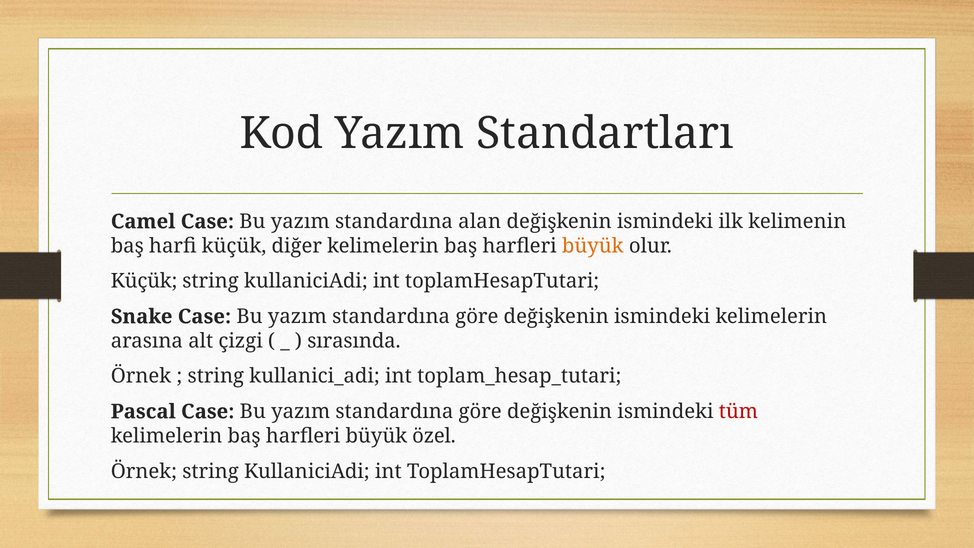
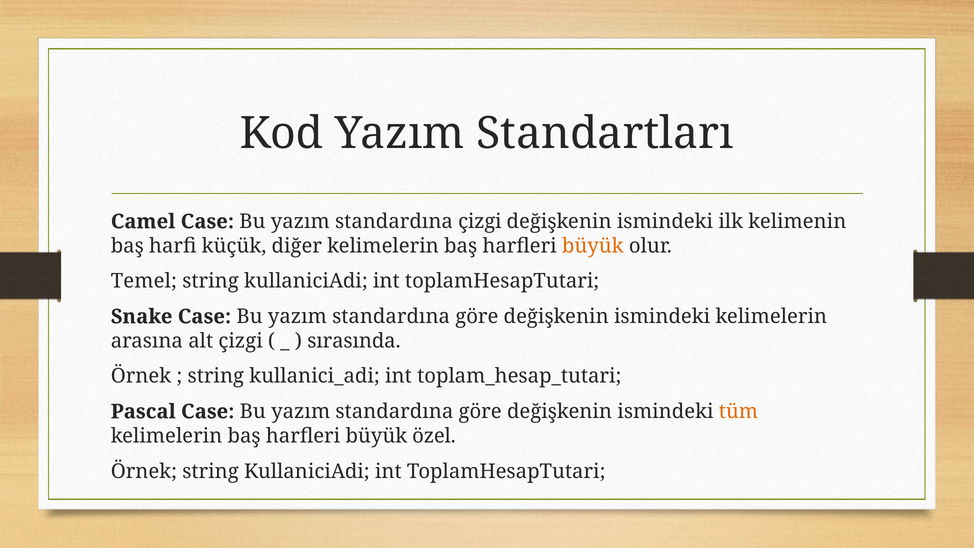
standardına alan: alan -> çizgi
Küçük at (144, 281): Küçük -> Temel
tüm colour: red -> orange
